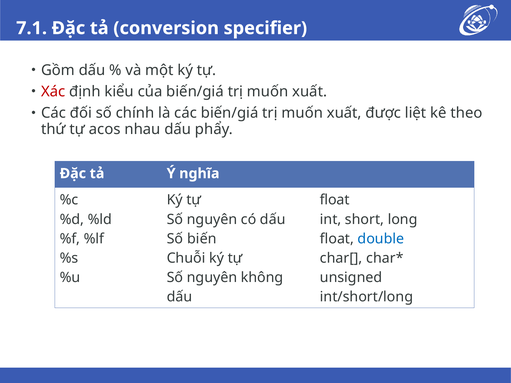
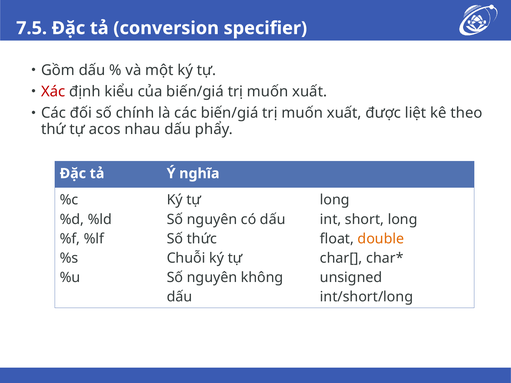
7.1: 7.1 -> 7.5
float at (335, 200): float -> long
biến: biến -> thức
double colour: blue -> orange
